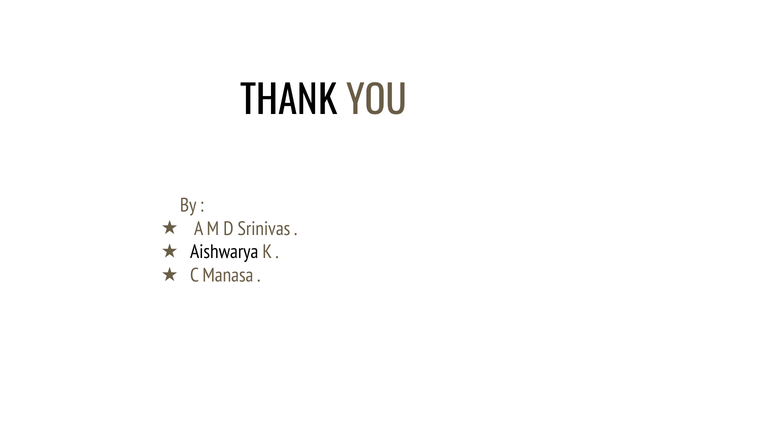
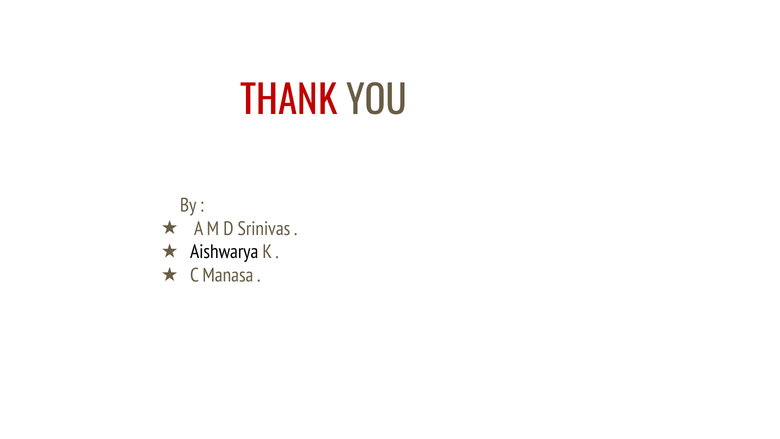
THANK colour: black -> red
